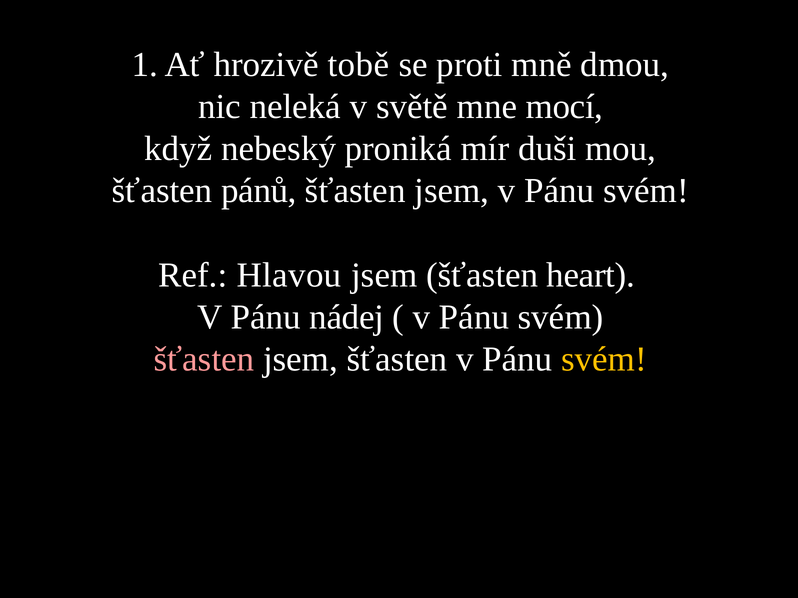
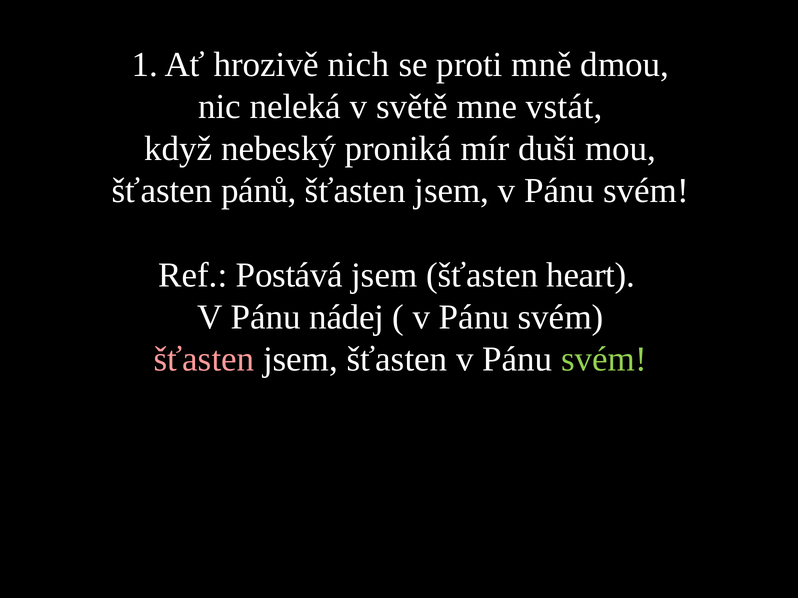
tobě: tobě -> nich
mocí: mocí -> vstát
Hlavou: Hlavou -> Postává
svém at (604, 359) colour: yellow -> light green
